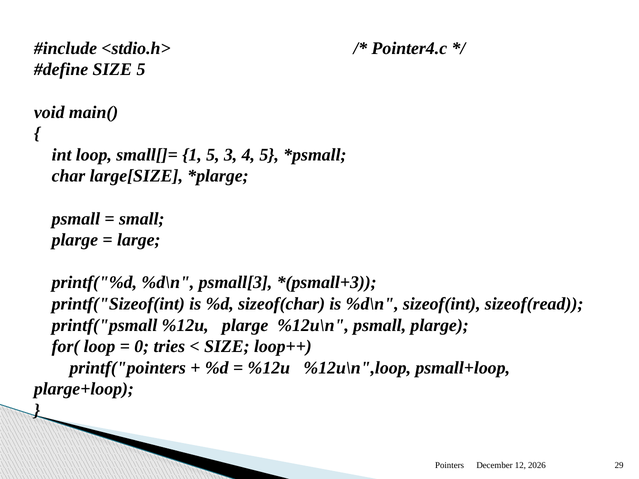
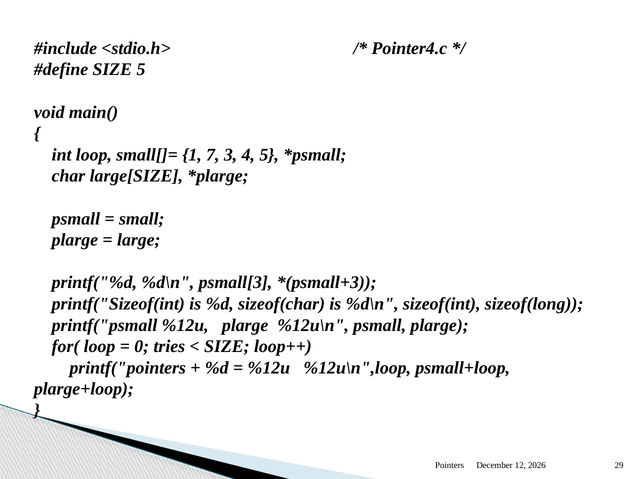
1 5: 5 -> 7
sizeof(read: sizeof(read -> sizeof(long
